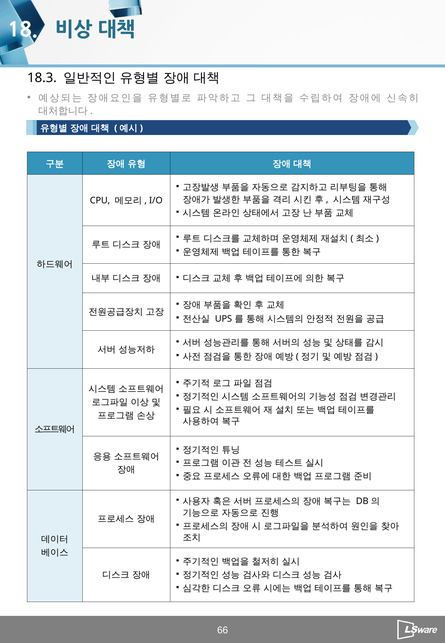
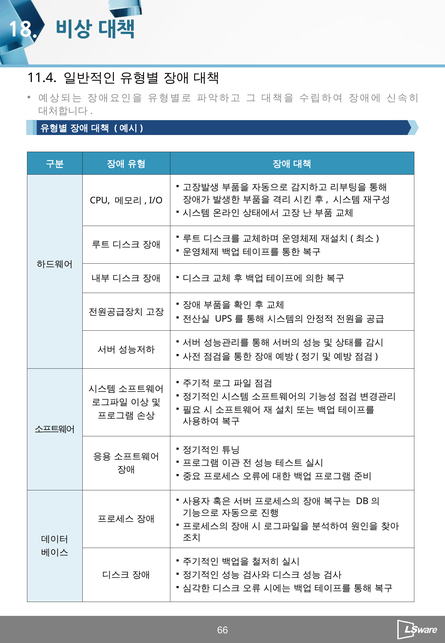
18.3: 18.3 -> 11.4
